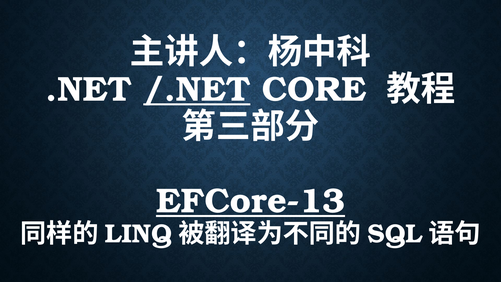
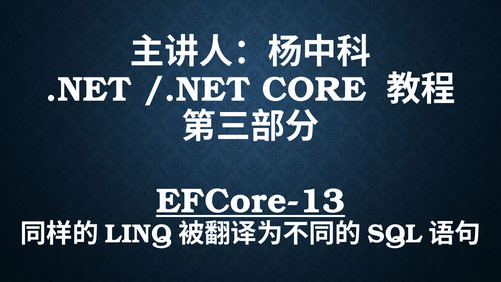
/.NET underline: present -> none
